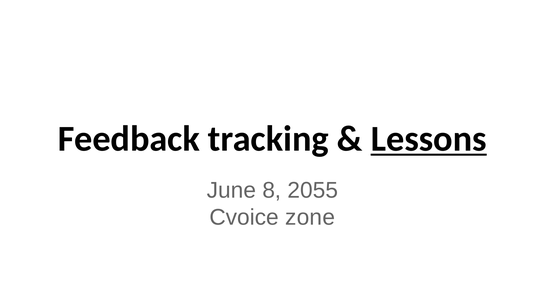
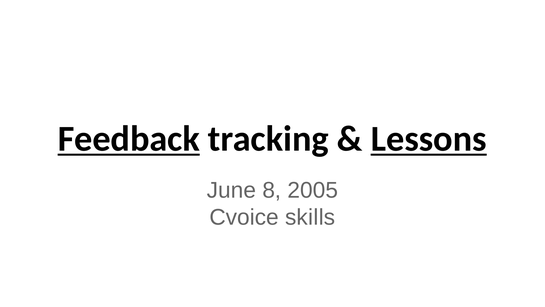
Feedback underline: none -> present
2055: 2055 -> 2005
zone: zone -> skills
